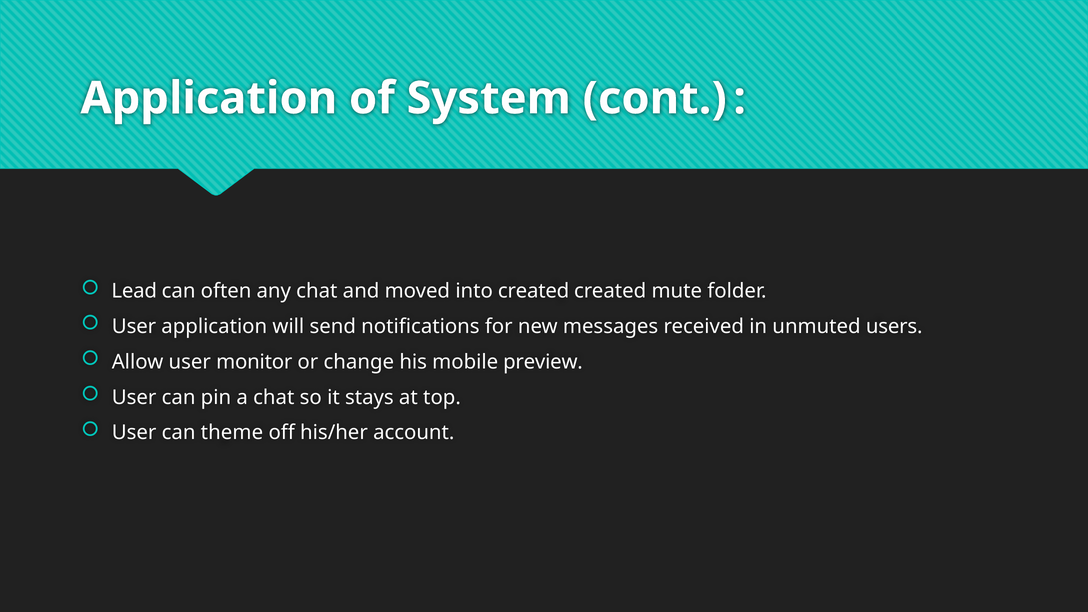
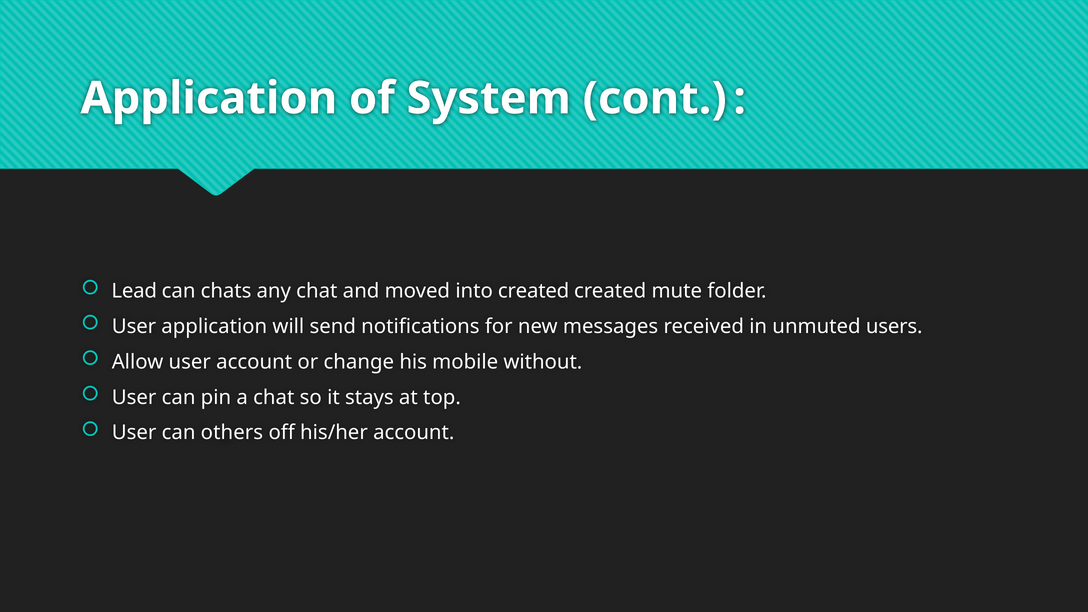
often: often -> chats
user monitor: monitor -> account
preview: preview -> without
theme: theme -> others
